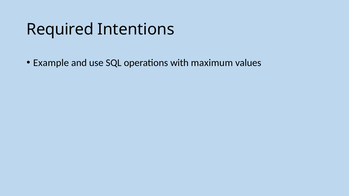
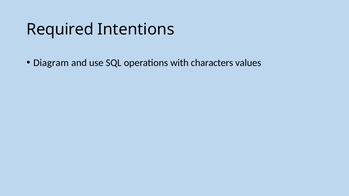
Example: Example -> Diagram
maximum: maximum -> characters
